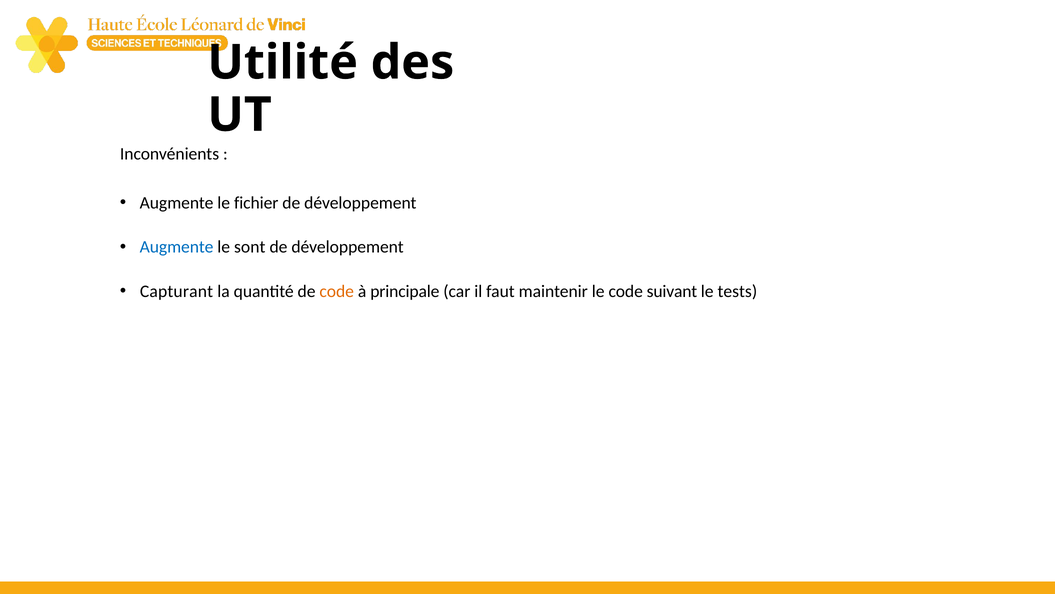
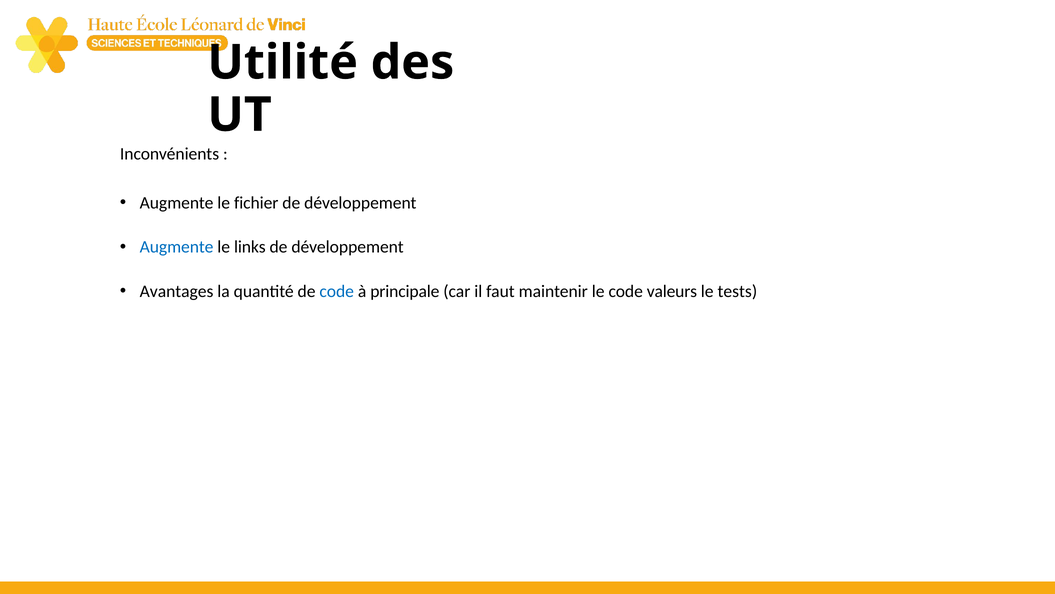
sont: sont -> links
Capturant: Capturant -> Avantages
code at (337, 291) colour: orange -> blue
suivant: suivant -> valeurs
